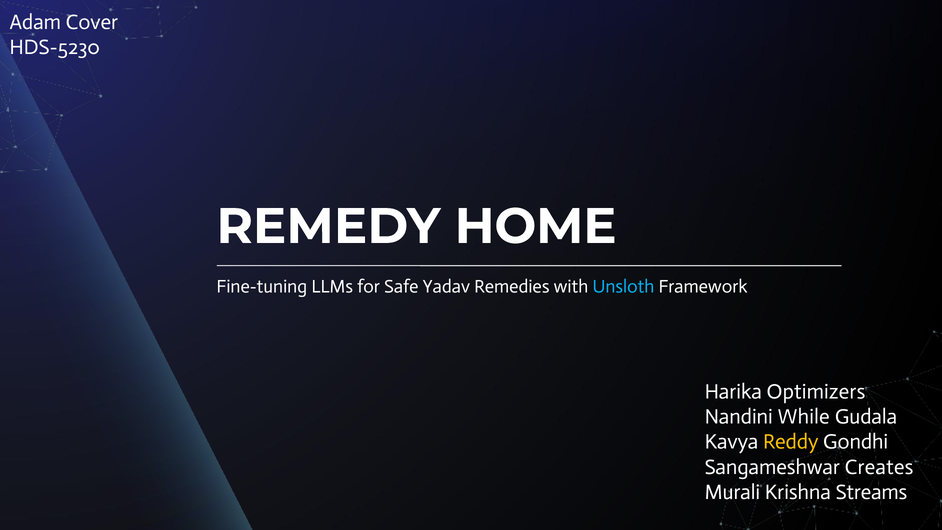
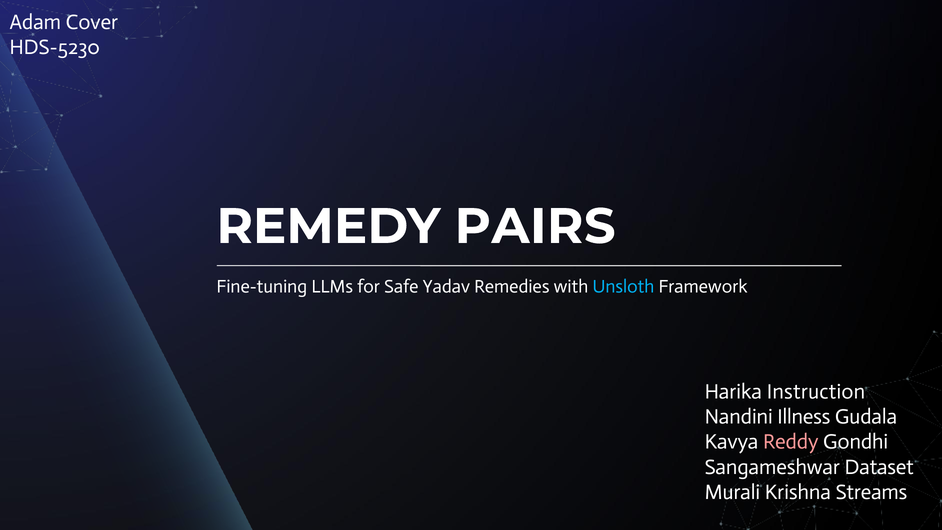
HOME: HOME -> PAIRS
Optimizers: Optimizers -> Instruction
While: While -> Illness
Reddy colour: yellow -> pink
Creates: Creates -> Dataset
